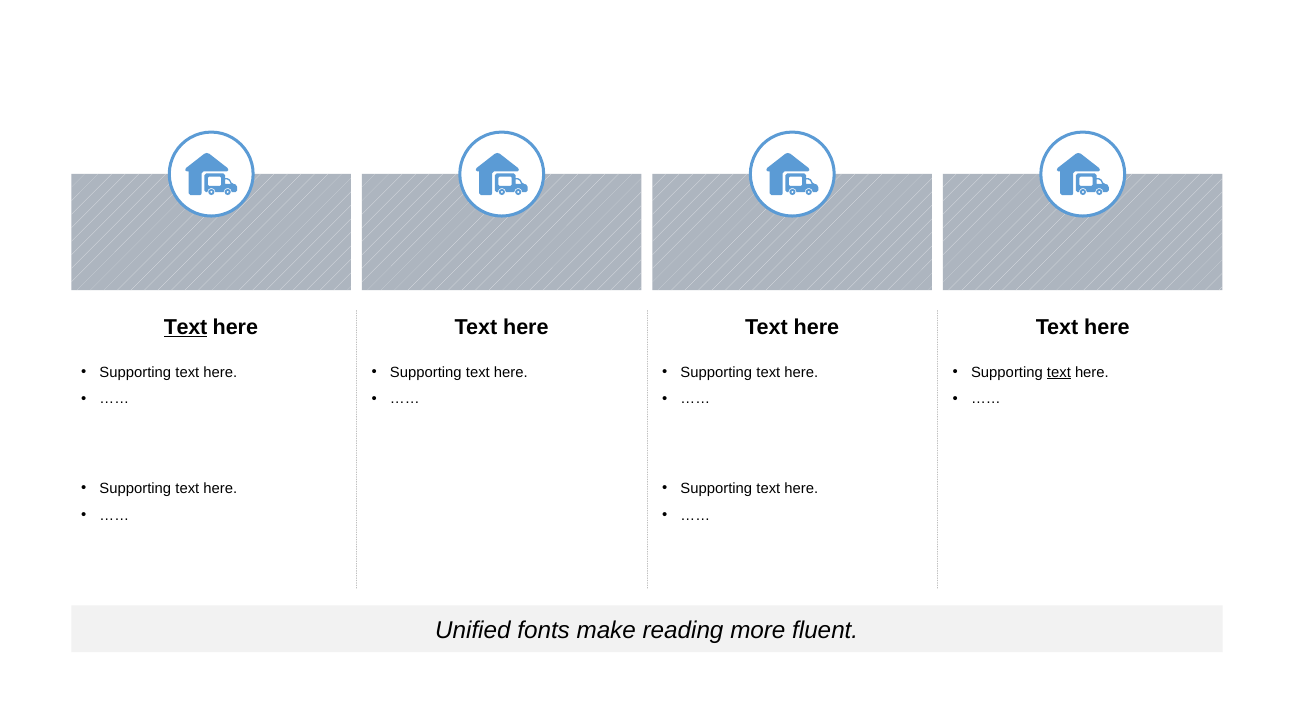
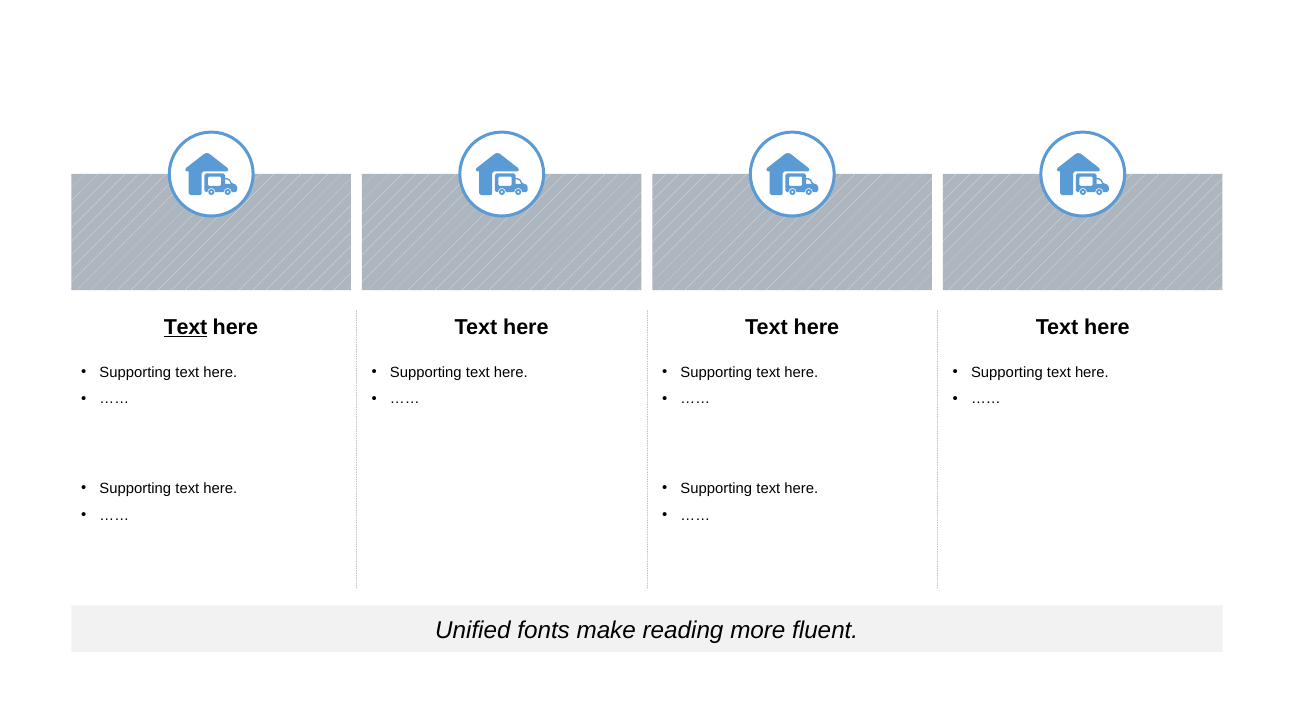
text at (1059, 372) underline: present -> none
